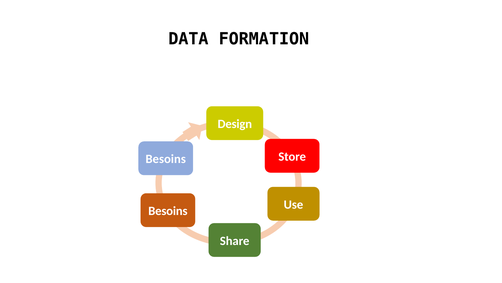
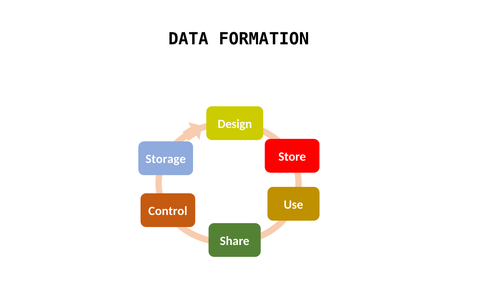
Besoins at (166, 159): Besoins -> Storage
Besoins at (168, 211): Besoins -> Control
